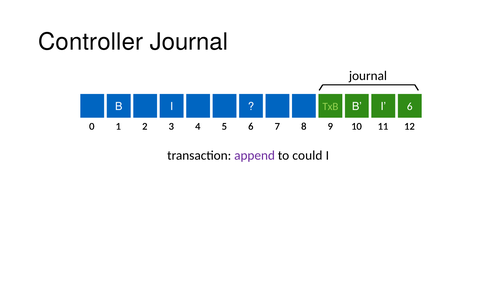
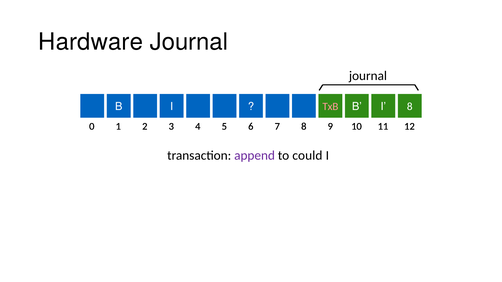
Controller: Controller -> Hardware
TxB colour: light green -> pink
I 6: 6 -> 8
